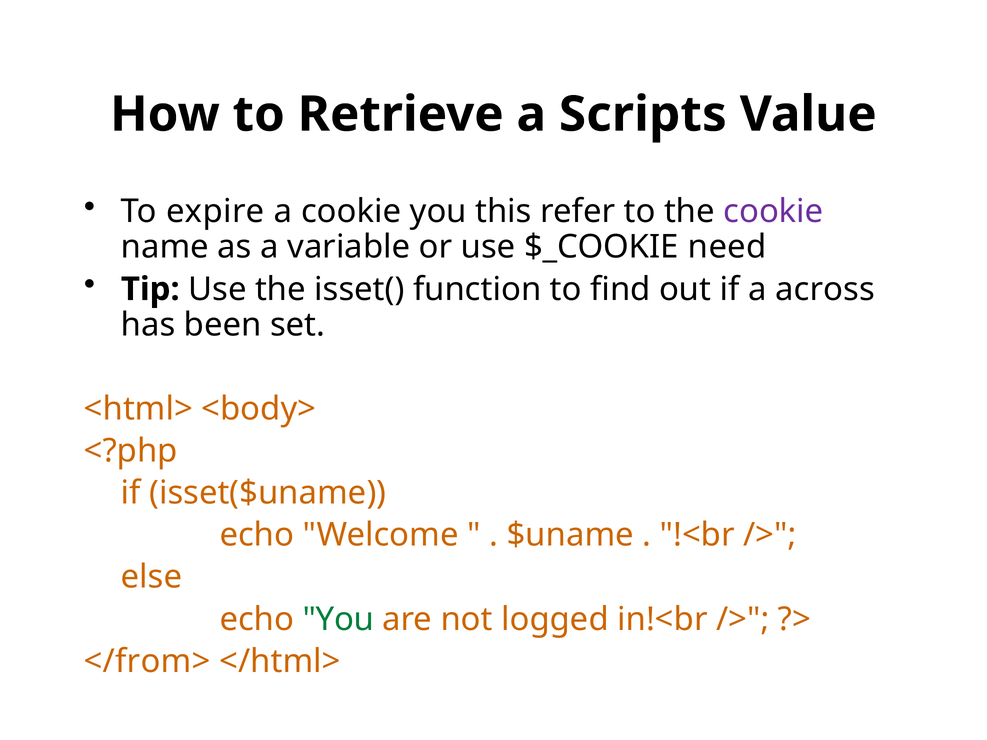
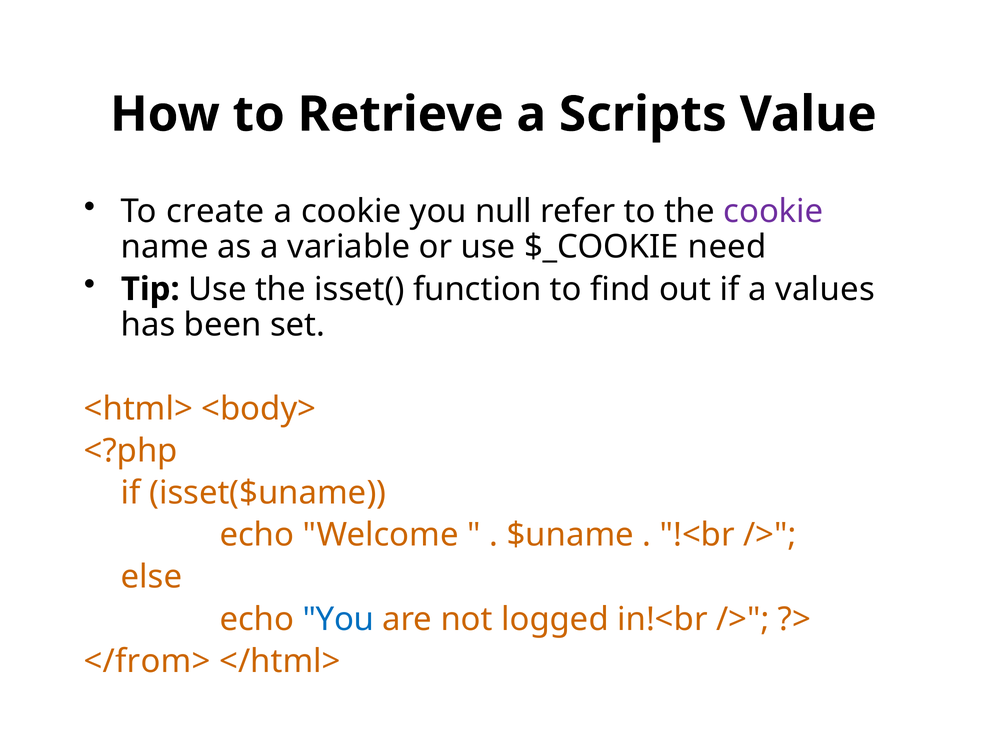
expire: expire -> create
this: this -> null
across: across -> values
You at (338, 619) colour: green -> blue
